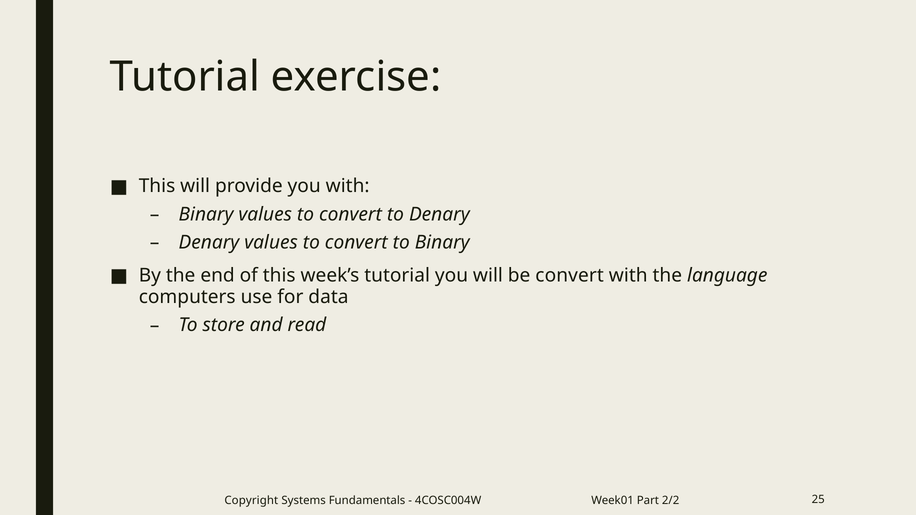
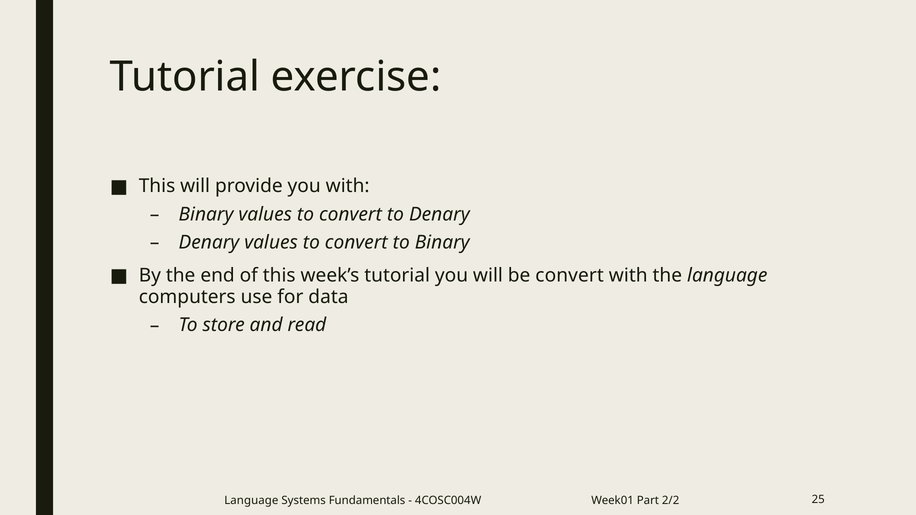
Copyright at (251, 501): Copyright -> Language
